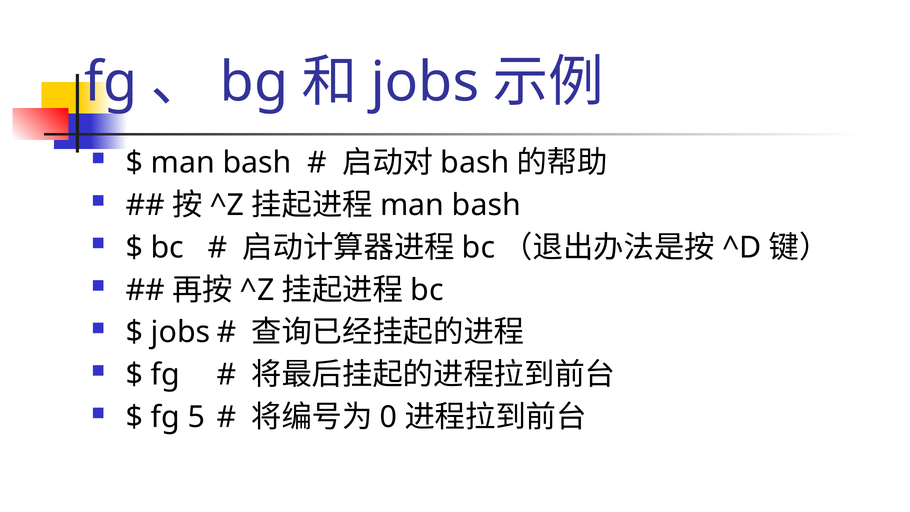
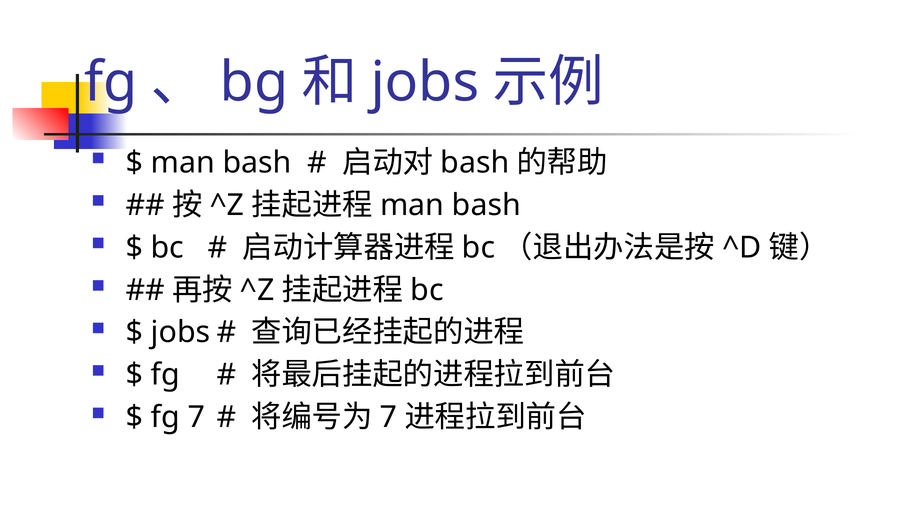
fg 5: 5 -> 7
0 at (389, 417): 0 -> 7
